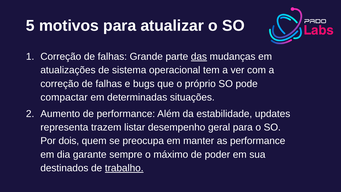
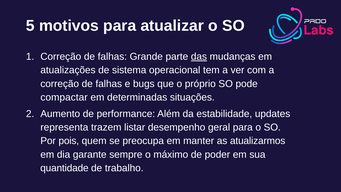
dois: dois -> pois
as performance: performance -> atualizarmos
destinados: destinados -> quantidade
trabalho underline: present -> none
